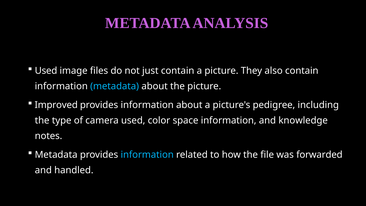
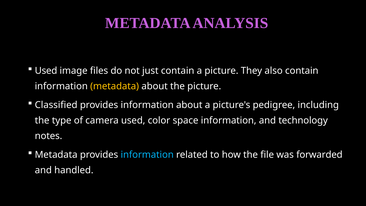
metadata at (115, 86) colour: light blue -> yellow
Improved: Improved -> Classified
knowledge: knowledge -> technology
